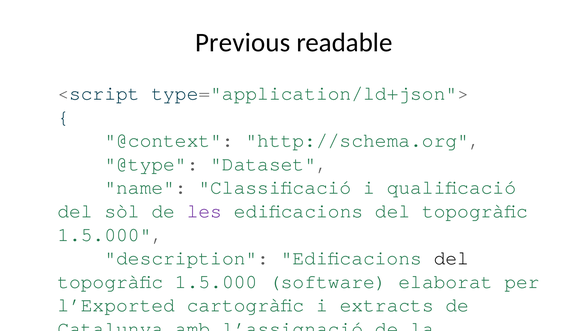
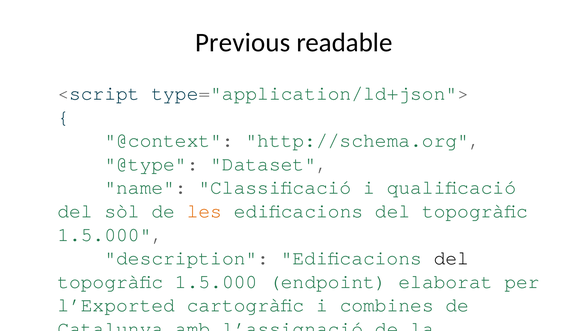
les colour: purple -> orange
software: software -> endpoint
extracts: extracts -> combines
